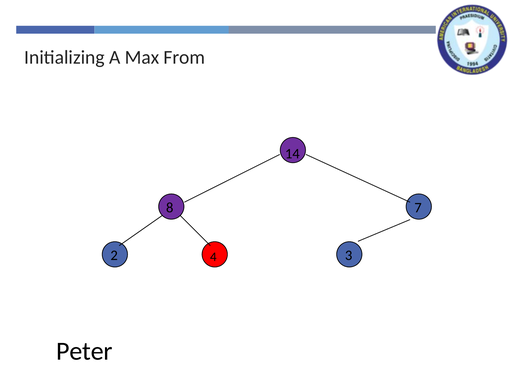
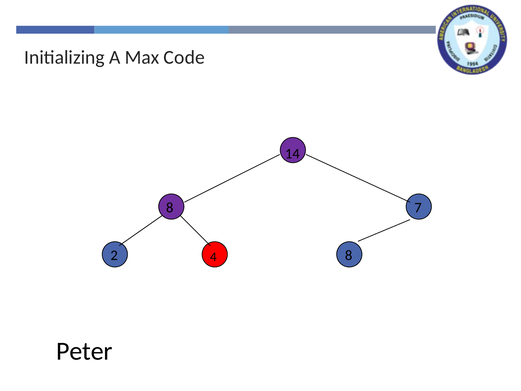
From: From -> Code
2 3: 3 -> 8
